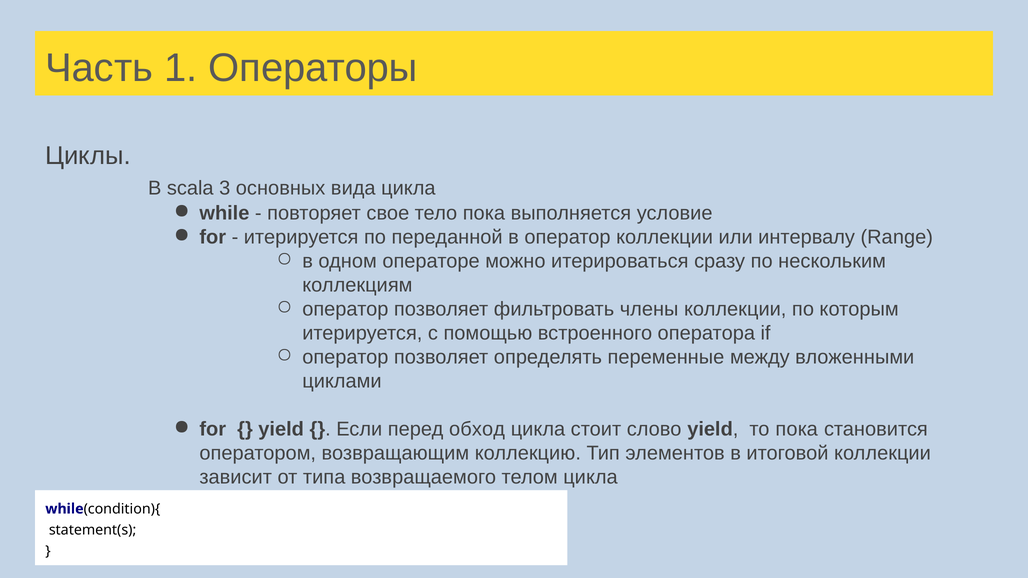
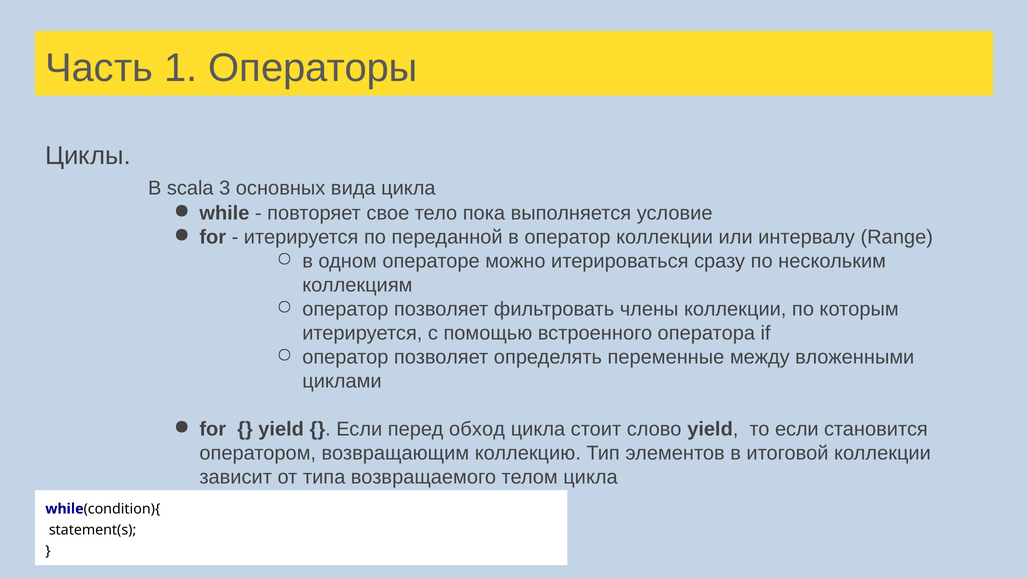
то пока: пока -> если
